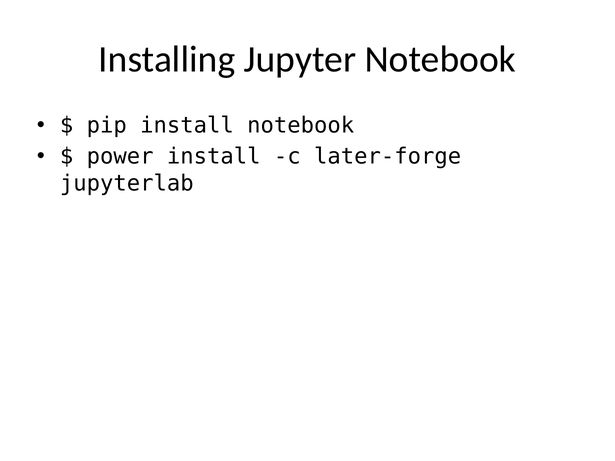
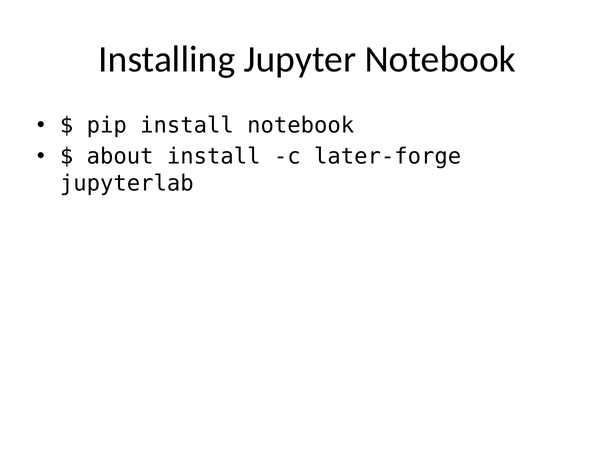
power: power -> about
